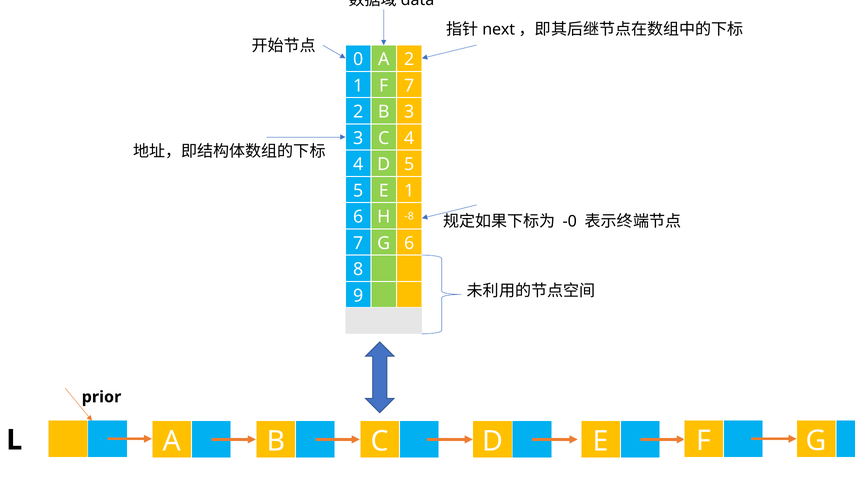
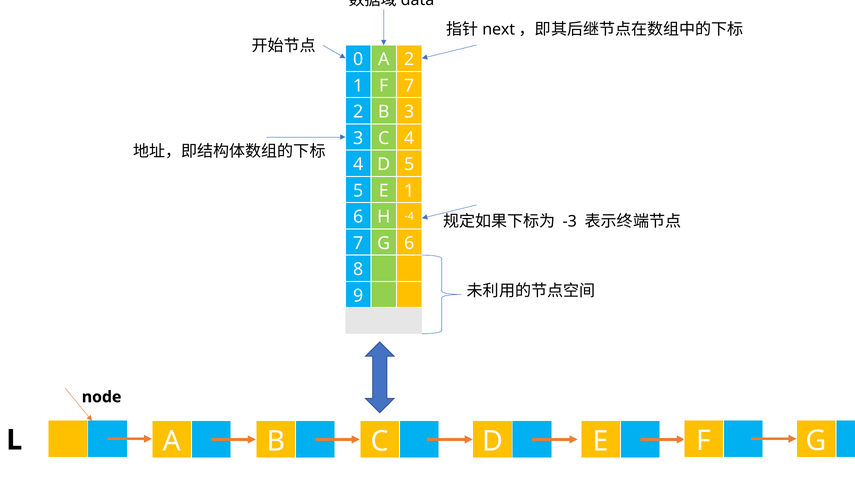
-8: -8 -> -4
-0: -0 -> -3
prior: prior -> node
